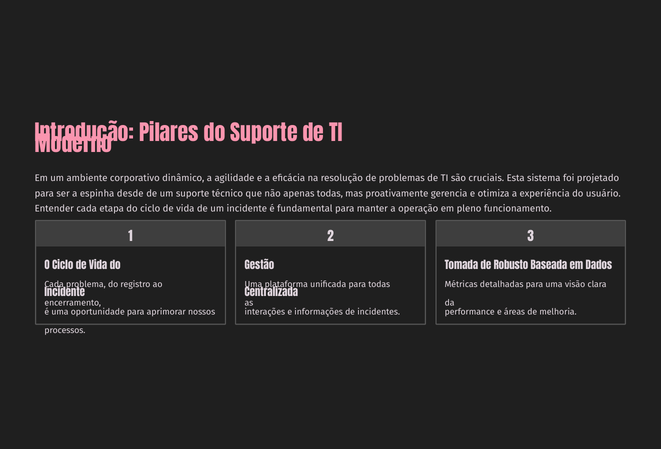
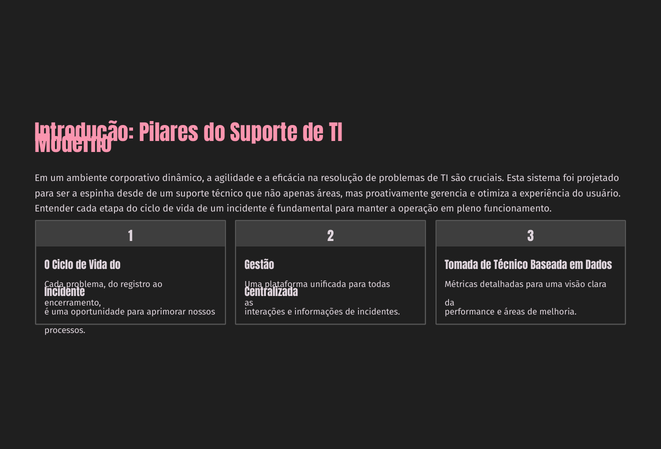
apenas todas: todas -> áreas
de Robusto: Robusto -> Técnico
